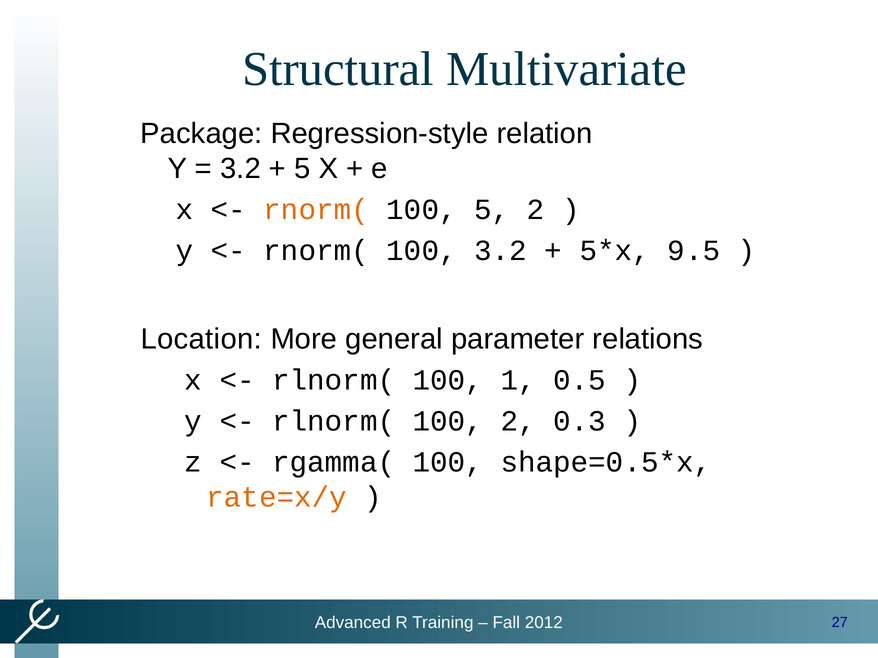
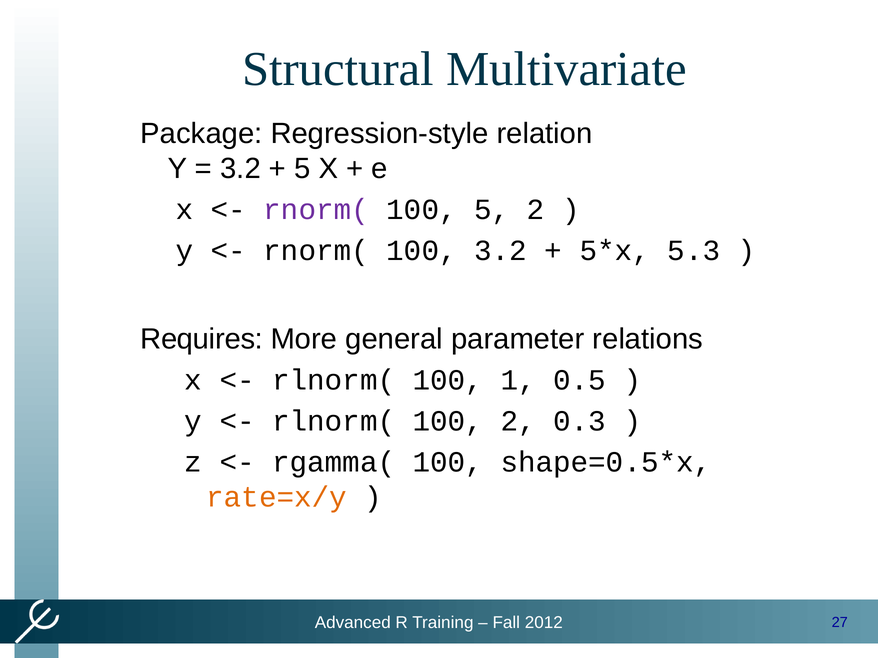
rnorm( at (316, 210) colour: orange -> purple
9.5: 9.5 -> 5.3
Location: Location -> Requires
